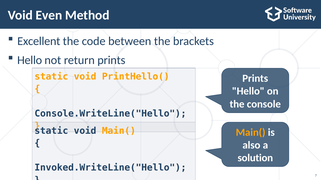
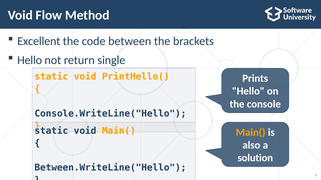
Even: Even -> Flow
return prints: prints -> single
Invoked.WriteLine("Hello: Invoked.WriteLine("Hello -> Between.WriteLine("Hello
